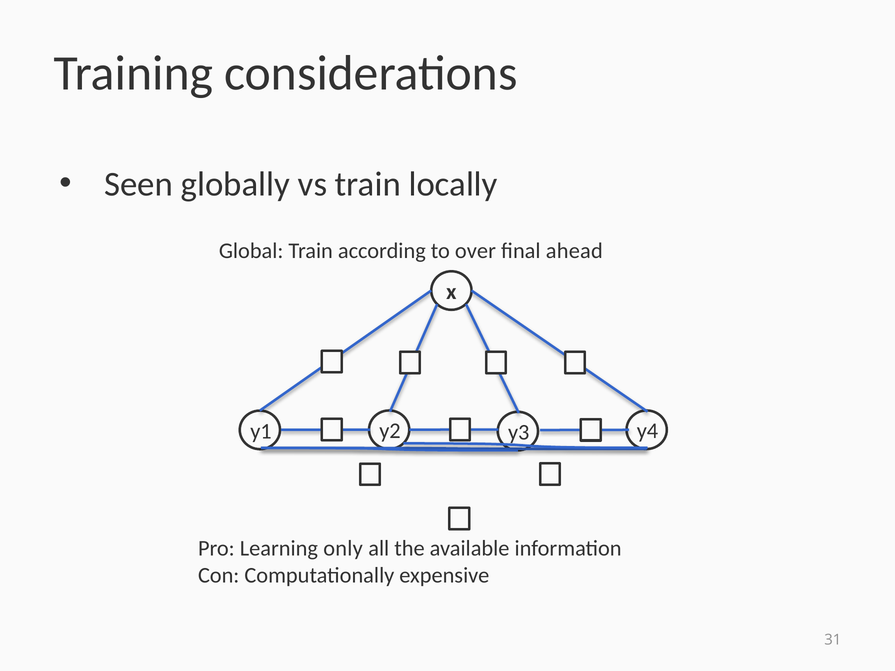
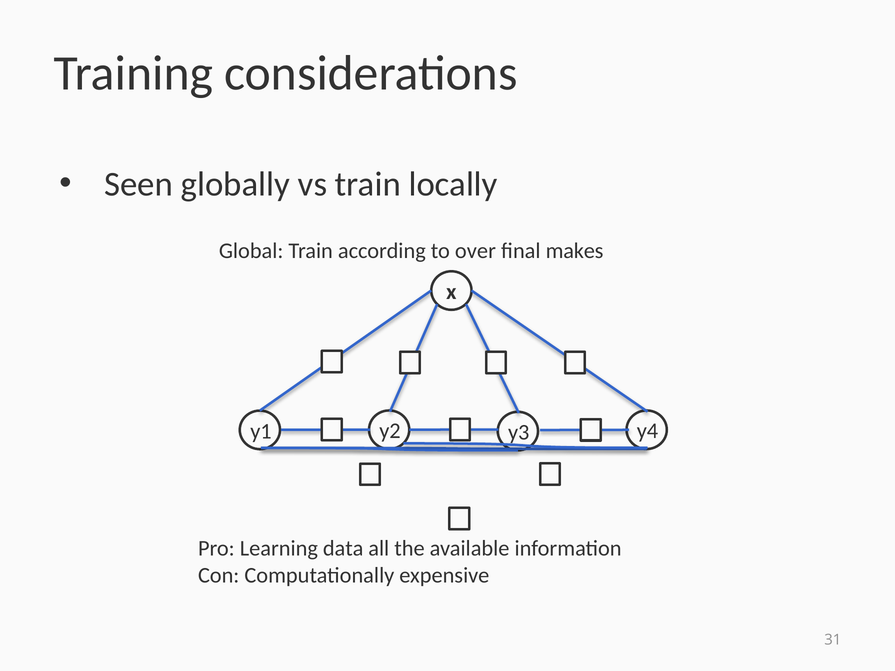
ahead: ahead -> makes
only: only -> data
